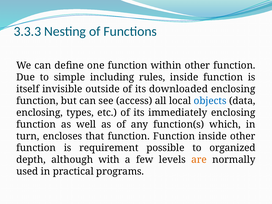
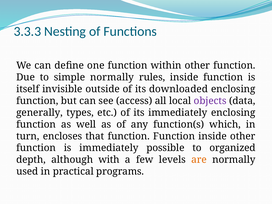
simple including: including -> normally
objects colour: blue -> purple
enclosing at (40, 113): enclosing -> generally
is requirement: requirement -> immediately
